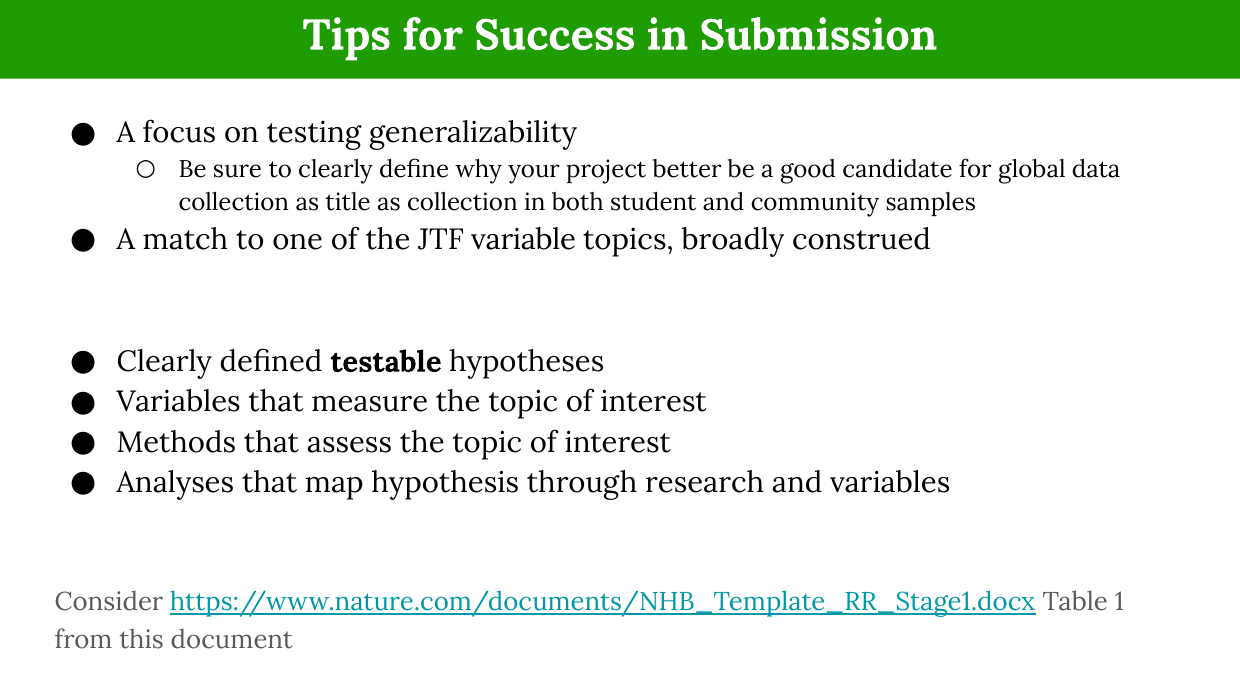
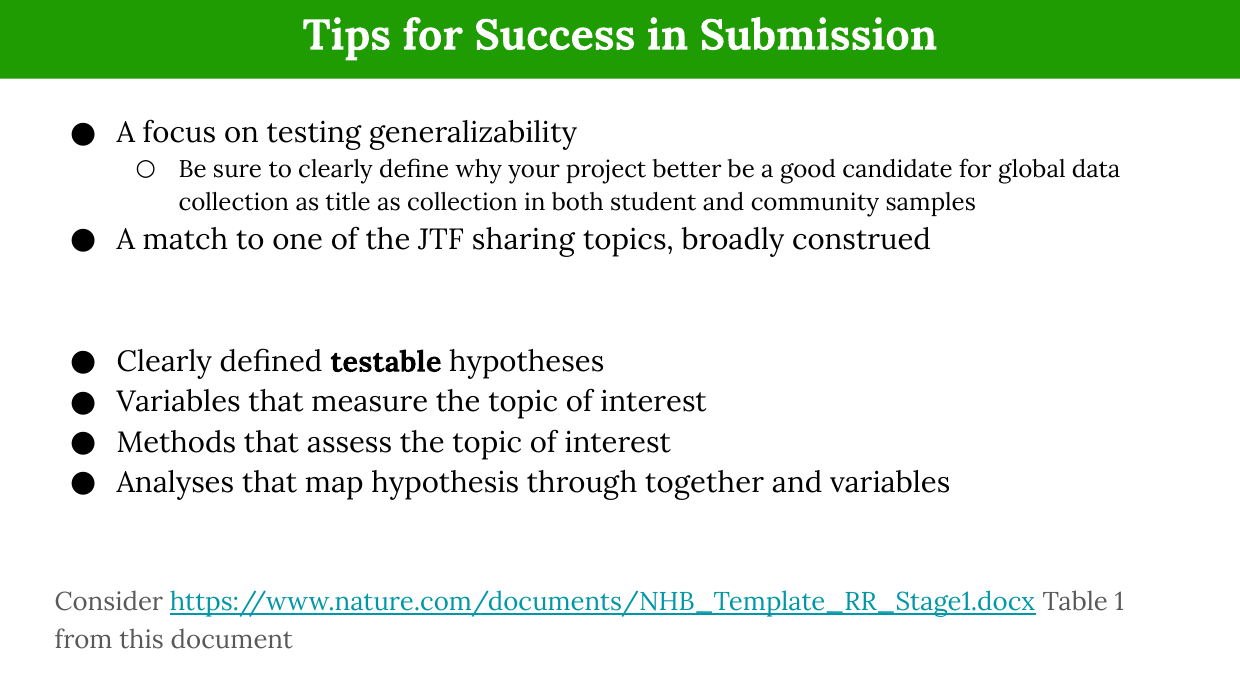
variable: variable -> sharing
research: research -> together
